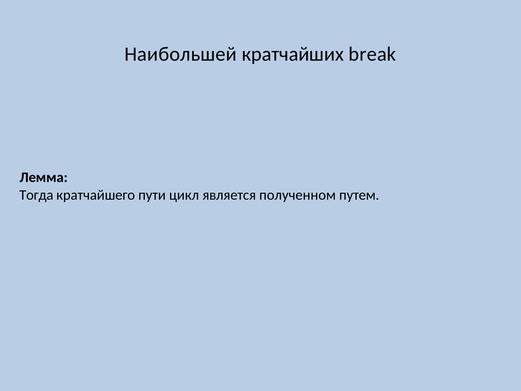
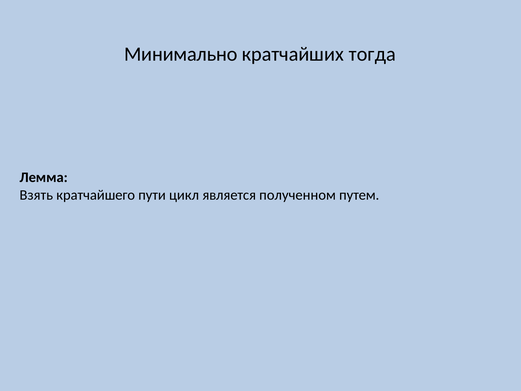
Наибольшей: Наибольшей -> Минимально
break: break -> тогда
Тогда: Тогда -> Взять
